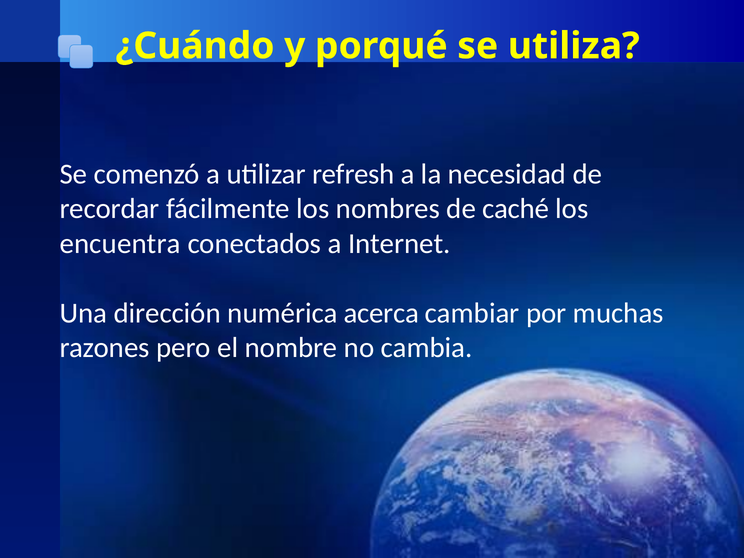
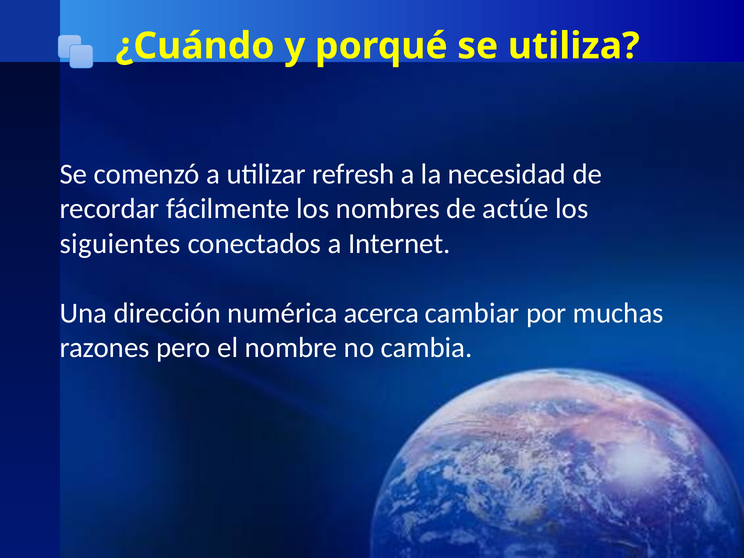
caché: caché -> actúe
encuentra: encuentra -> siguientes
